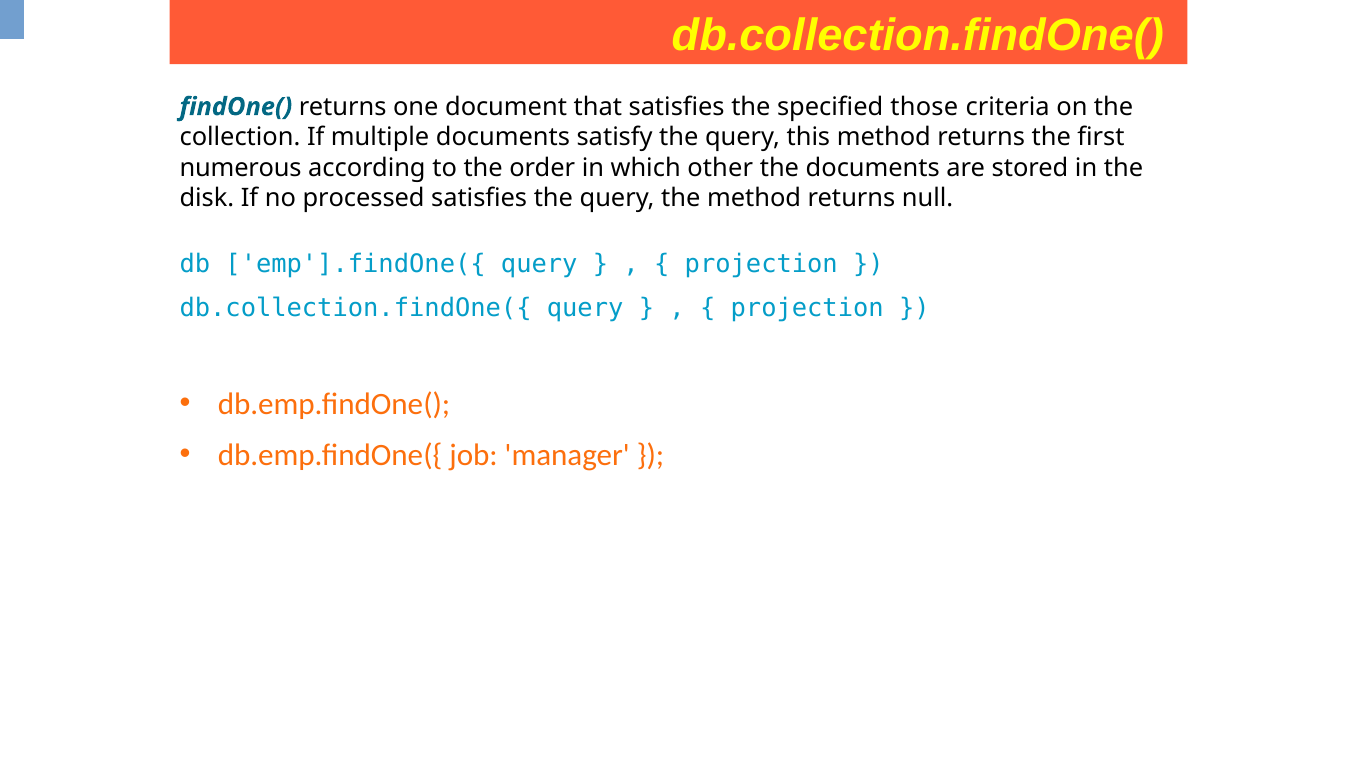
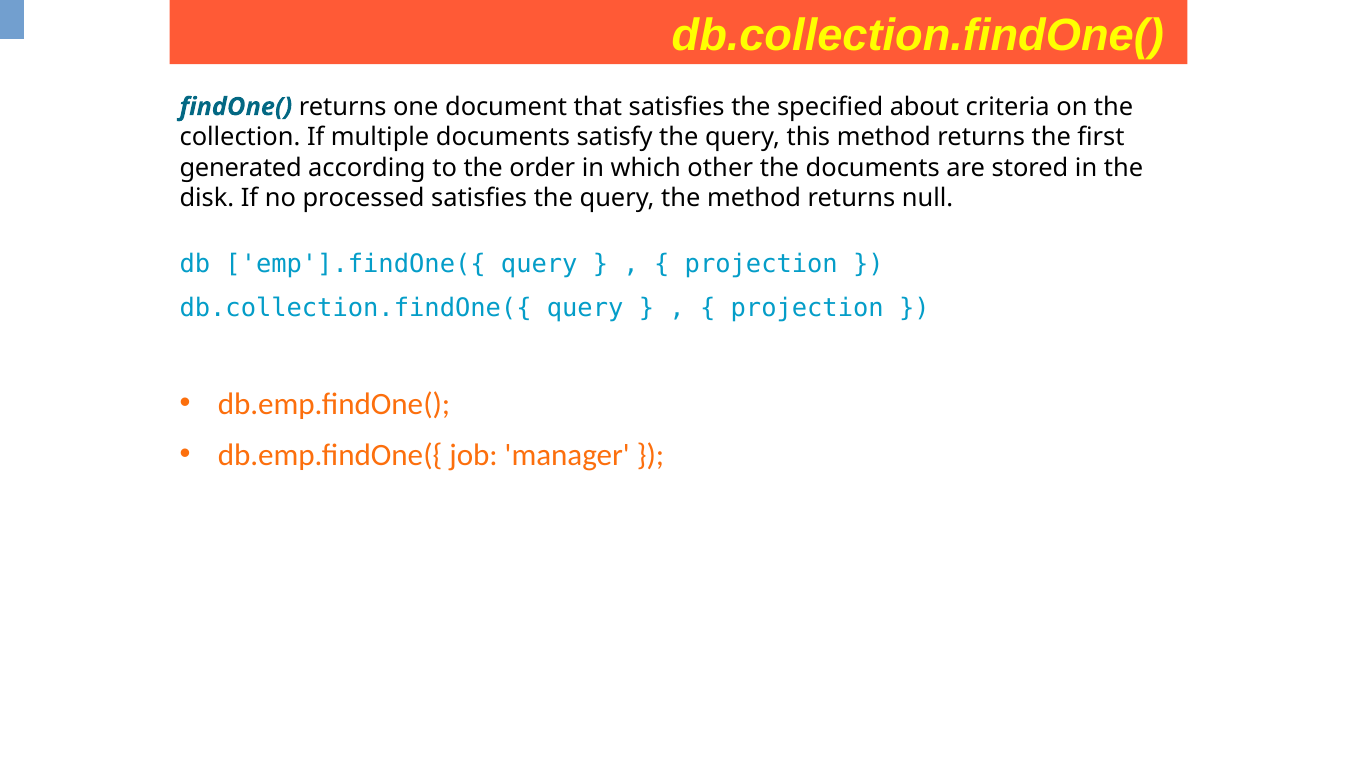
those: those -> about
numerous: numerous -> generated
